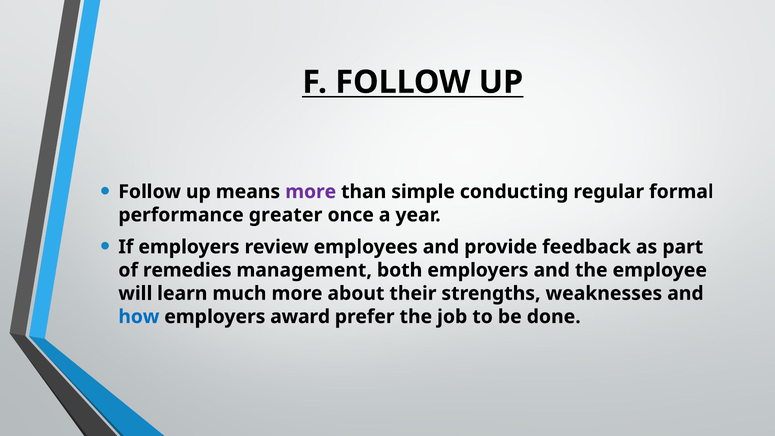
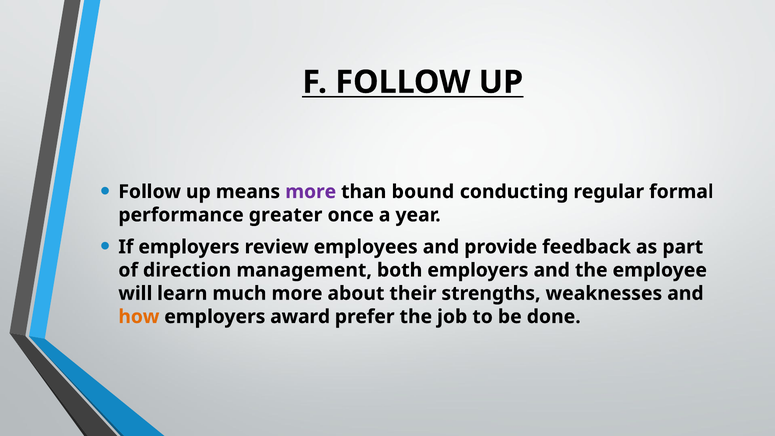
simple: simple -> bound
remedies: remedies -> direction
how colour: blue -> orange
